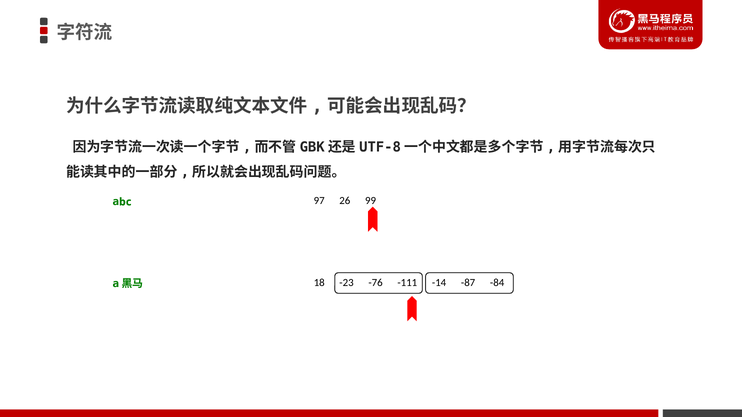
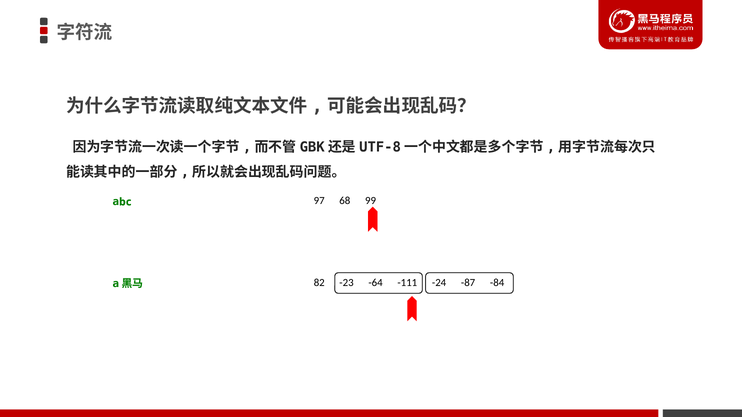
26: 26 -> 68
18: 18 -> 82
-76: -76 -> -64
-14: -14 -> -24
